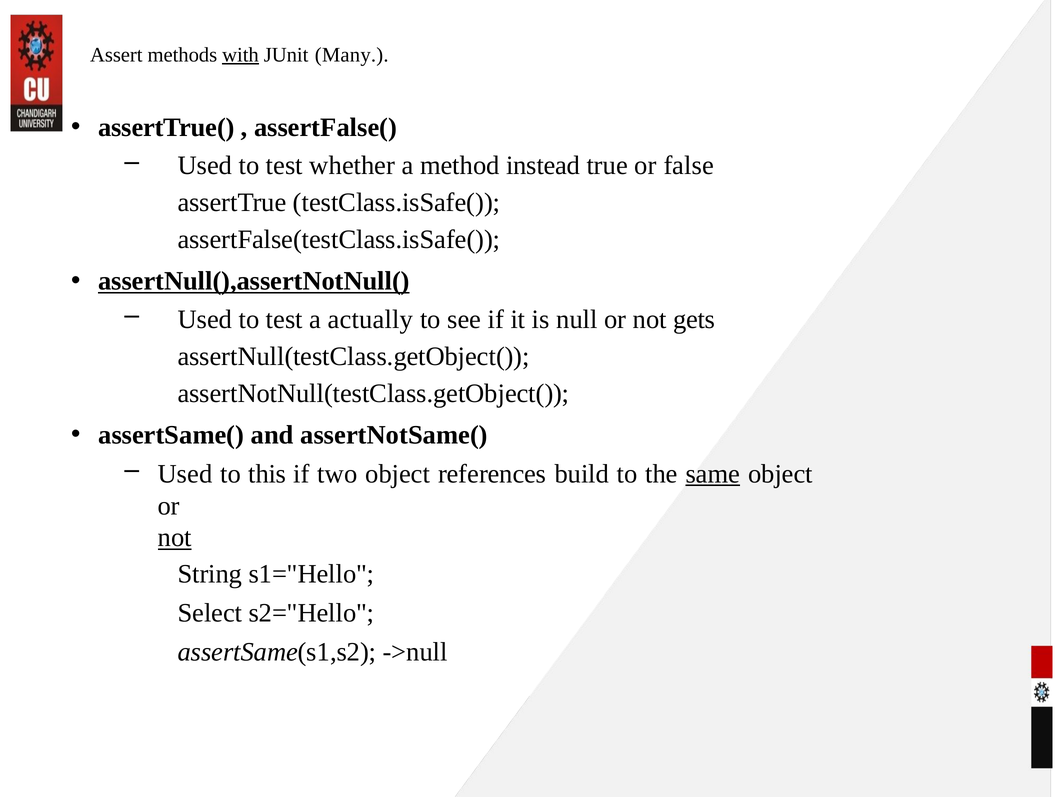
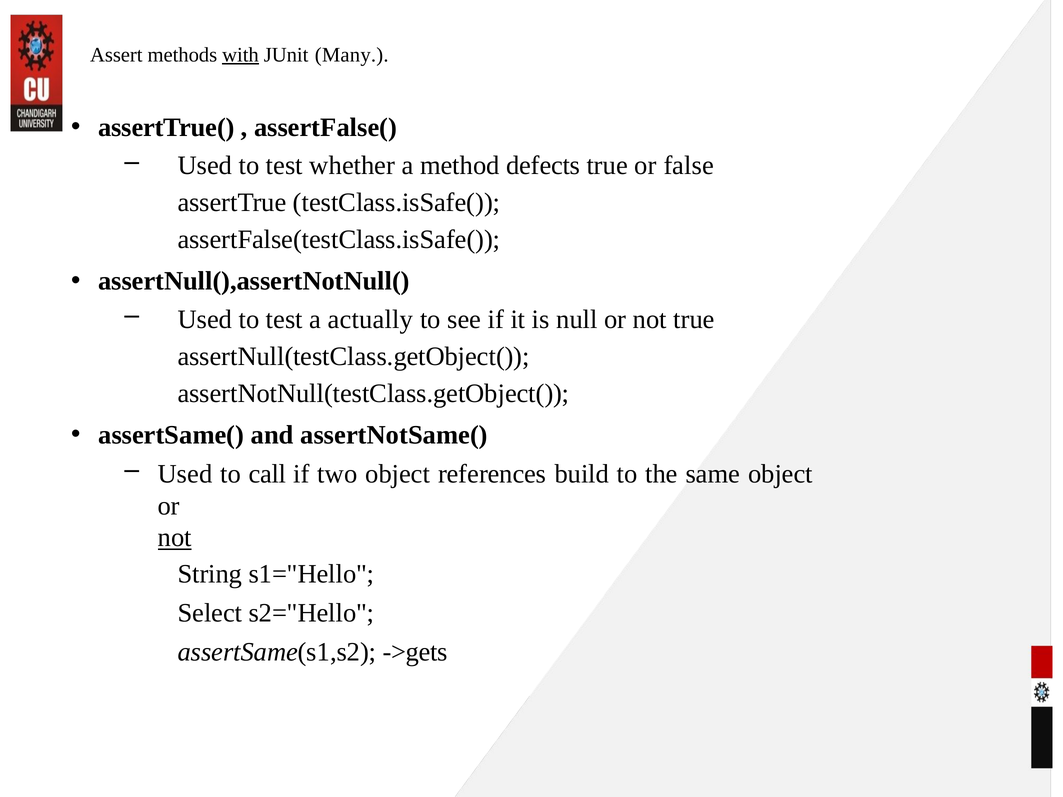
instead: instead -> defects
assertNull(),assertNotNull( underline: present -> none
not gets: gets -> true
this: this -> call
same underline: present -> none
->null: ->null -> ->gets
